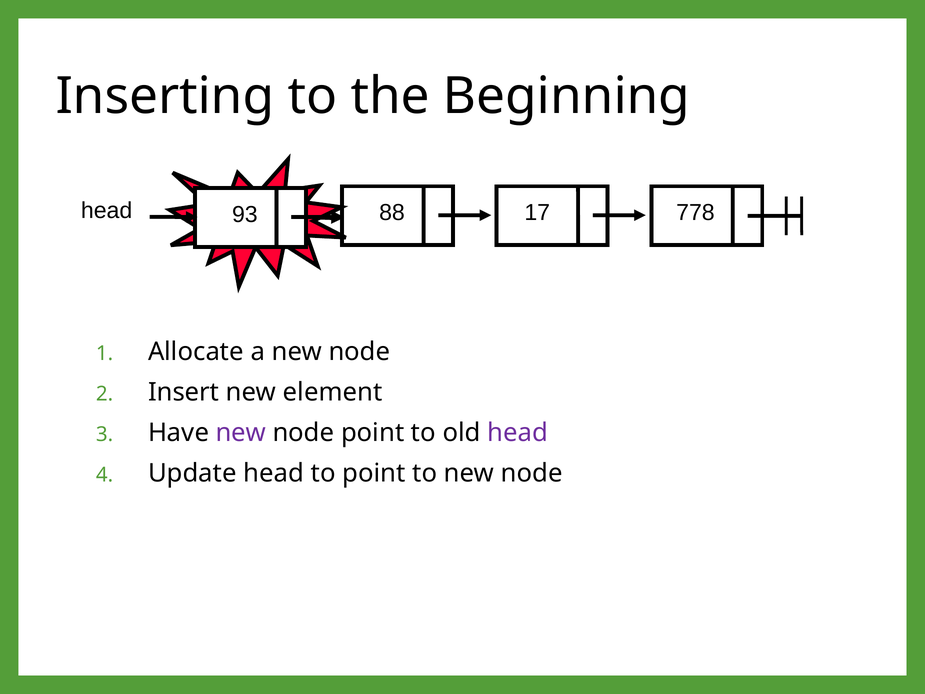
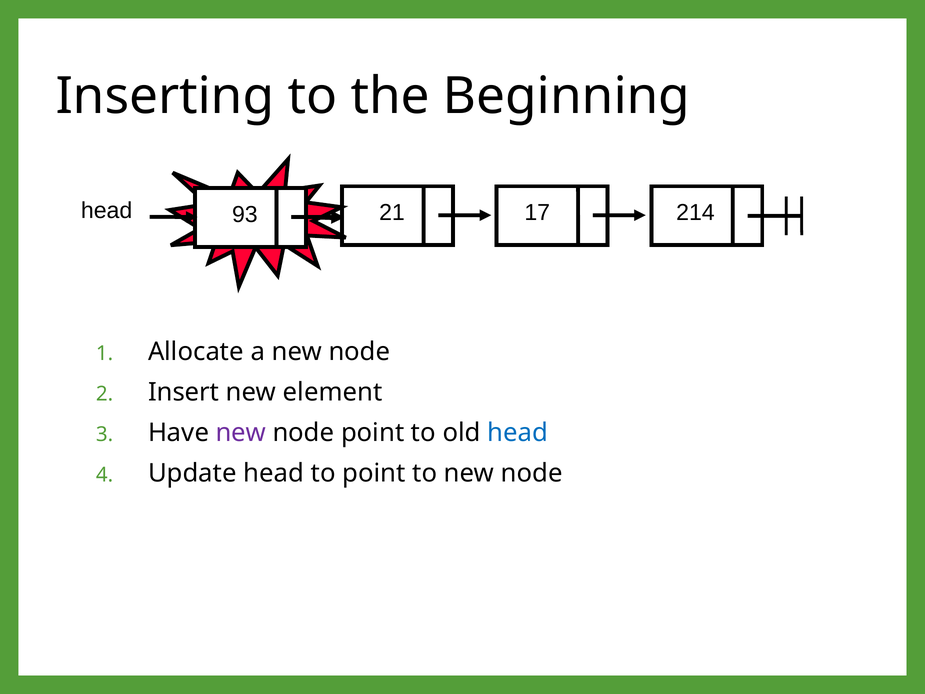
88: 88 -> 21
778: 778 -> 214
head at (518, 433) colour: purple -> blue
